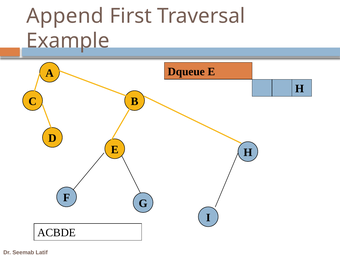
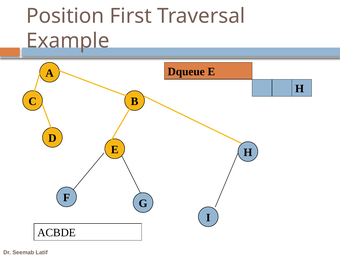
Append: Append -> Position
